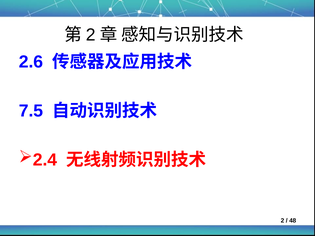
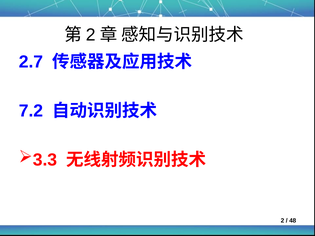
2.6: 2.6 -> 2.7
7.5: 7.5 -> 7.2
2.4: 2.4 -> 3.3
